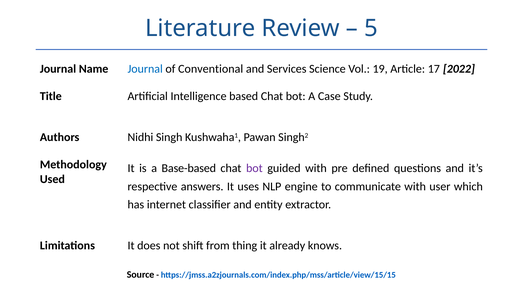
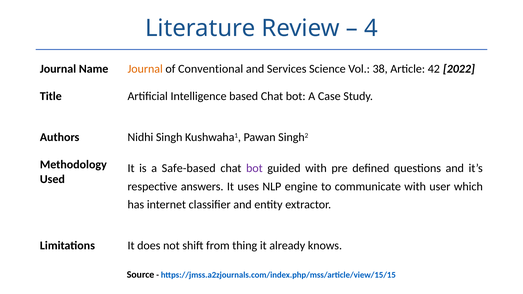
5: 5 -> 4
Journal at (145, 69) colour: blue -> orange
19: 19 -> 38
17: 17 -> 42
Base-based: Base-based -> Safe-based
